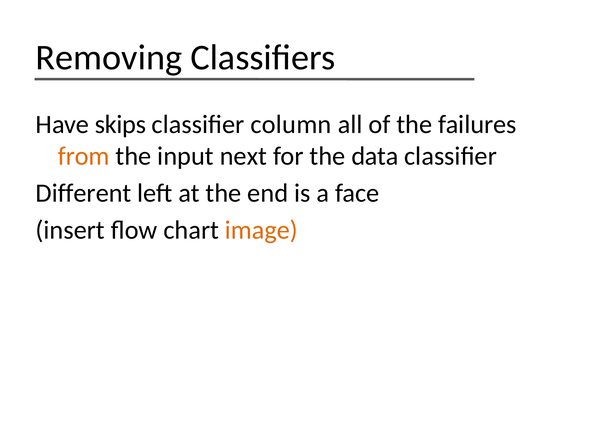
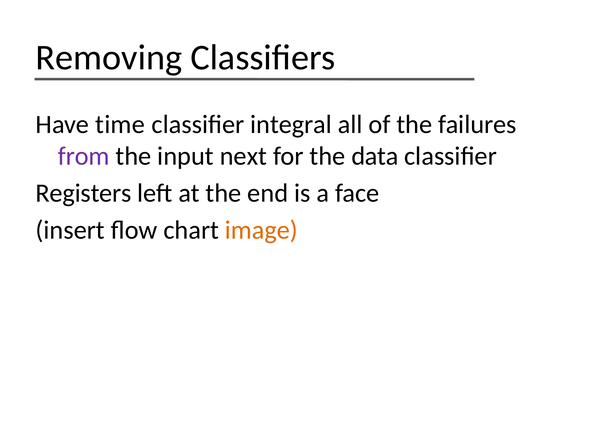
skips: skips -> time
column: column -> integral
from colour: orange -> purple
Different: Different -> Registers
